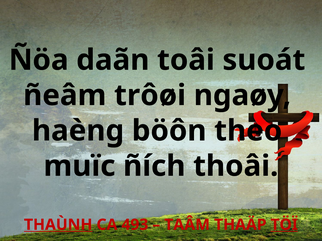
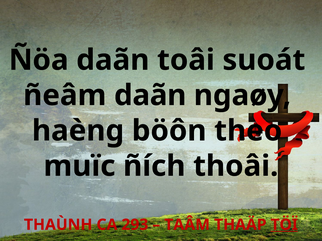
ñeâm trôøi: trôøi -> daãn
THAÙNH underline: present -> none
493: 493 -> 293
